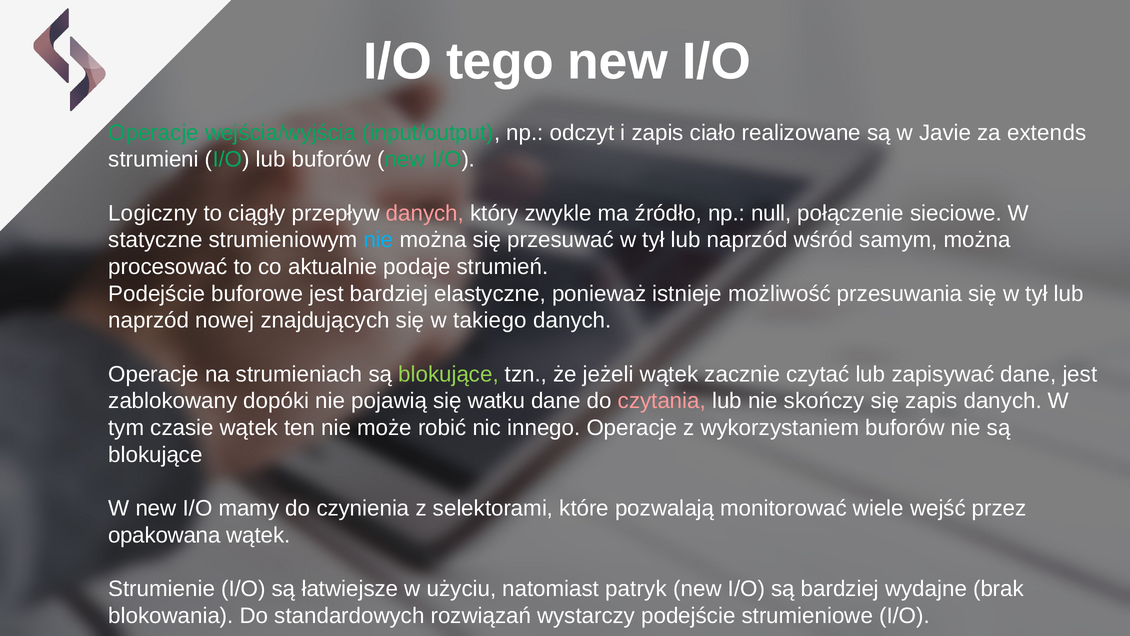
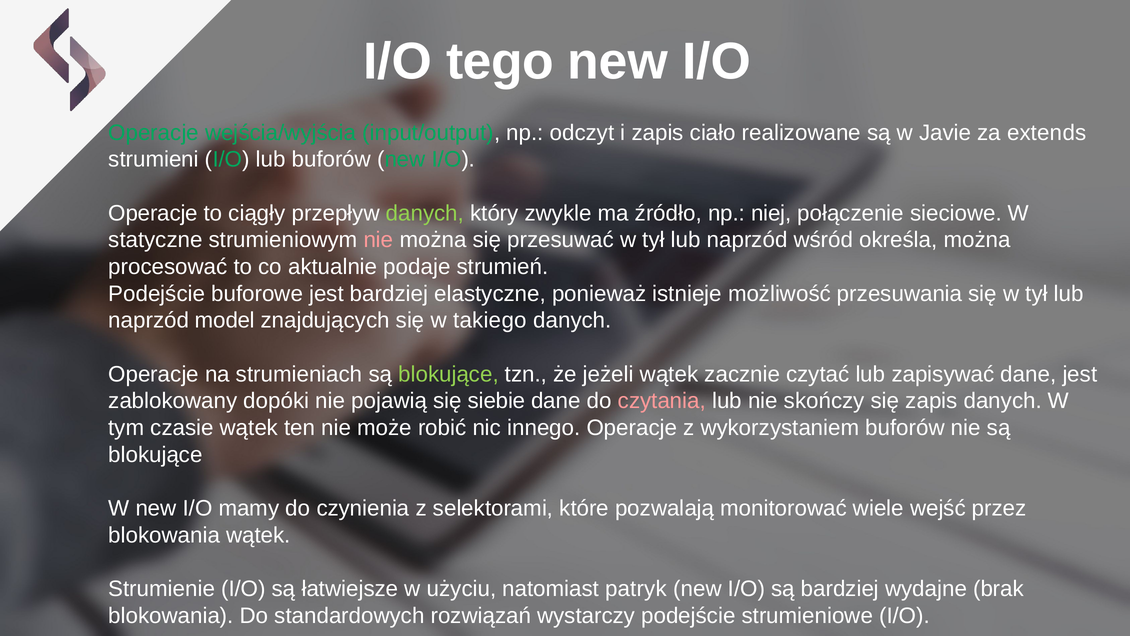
Logiczny at (153, 213): Logiczny -> Operacje
danych at (425, 213) colour: pink -> light green
null: null -> niej
nie at (378, 240) colour: light blue -> pink
samym: samym -> określa
nowej: nowej -> model
watku: watku -> siebie
opakowana at (164, 535): opakowana -> blokowania
